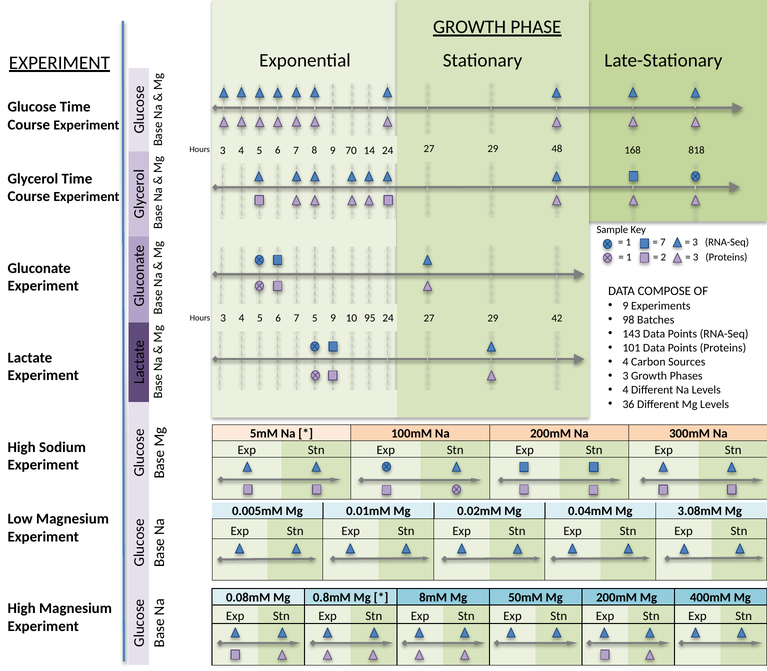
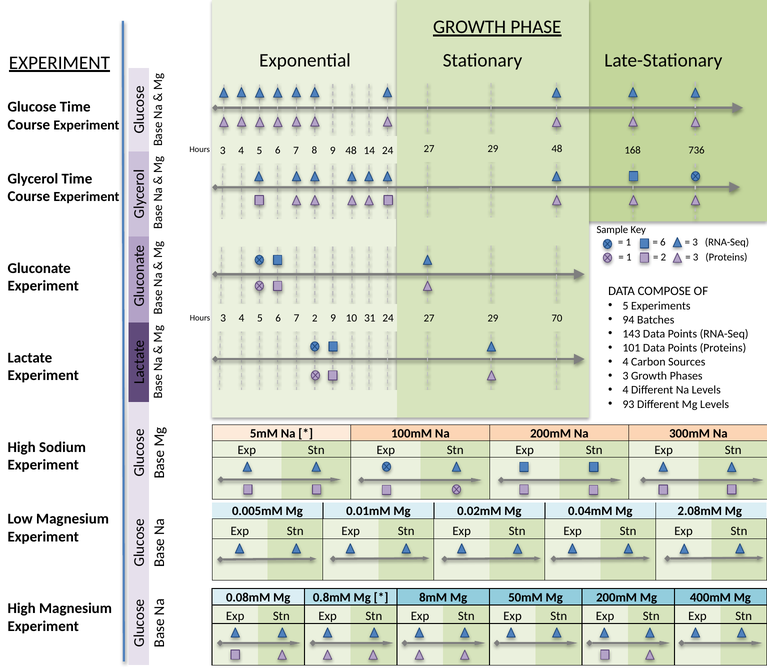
9 70: 70 -> 48
818: 818 -> 736
7 at (663, 242): 7 -> 6
9 at (626, 306): 9 -> 5
98: 98 -> 94
7 5: 5 -> 2
95: 95 -> 31
42: 42 -> 70
36: 36 -> 93
3.08mM: 3.08mM -> 2.08mM
